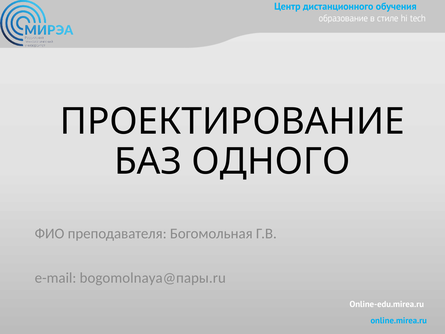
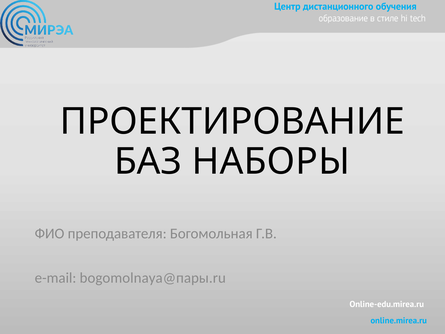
ОДНОГО: ОДНОГО -> НАБОРЫ
